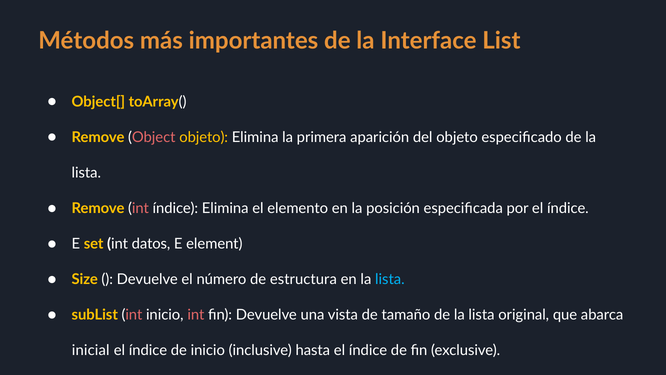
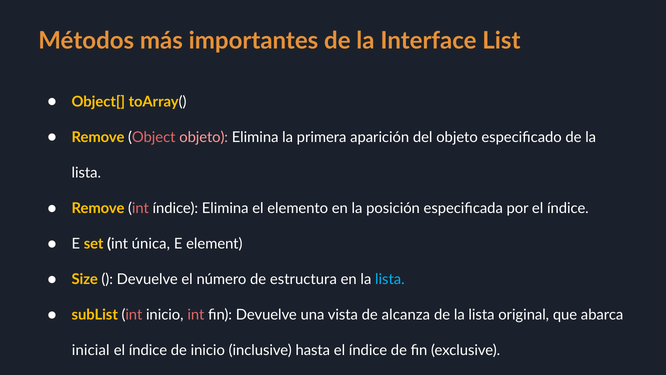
objeto at (204, 137) colour: yellow -> pink
datos: datos -> única
tamaño: tamaño -> alcanza
